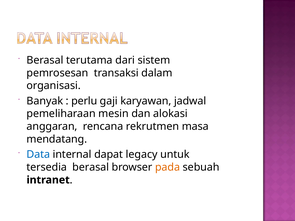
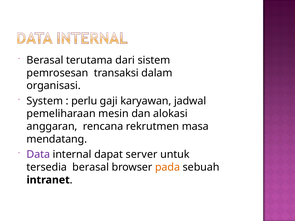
Banyak: Banyak -> System
Data colour: blue -> purple
legacy: legacy -> server
